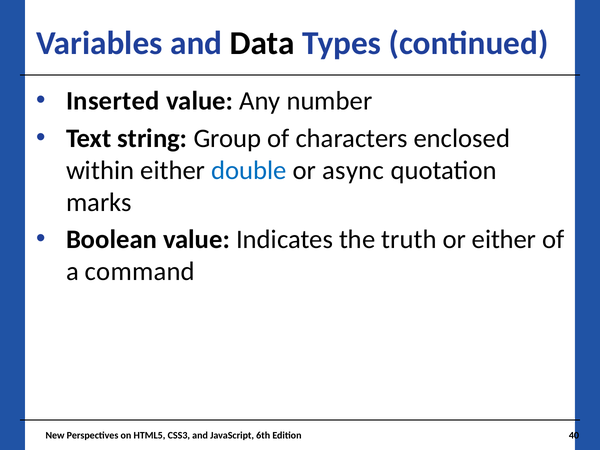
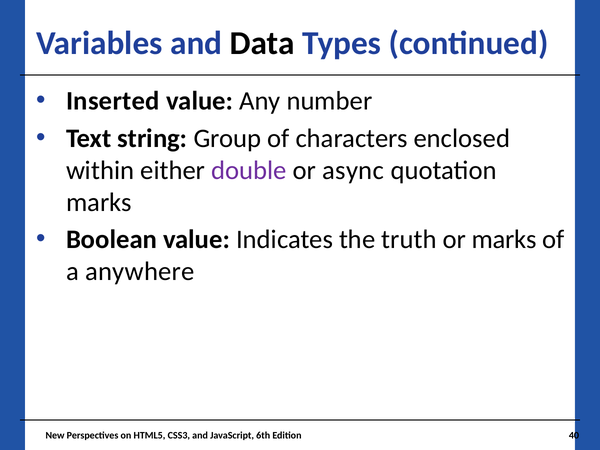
double colour: blue -> purple
or either: either -> marks
command: command -> anywhere
